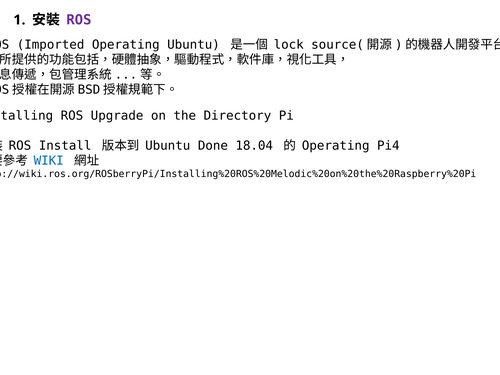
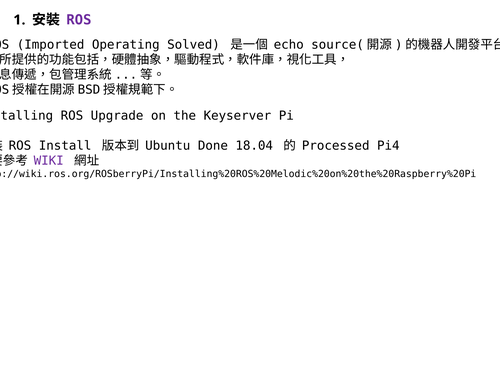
Operating Ubuntu: Ubuntu -> Solved
lock: lock -> echo
Directory: Directory -> Keyserver
Operating at (336, 146): Operating -> Processed
WIKI colour: blue -> purple
